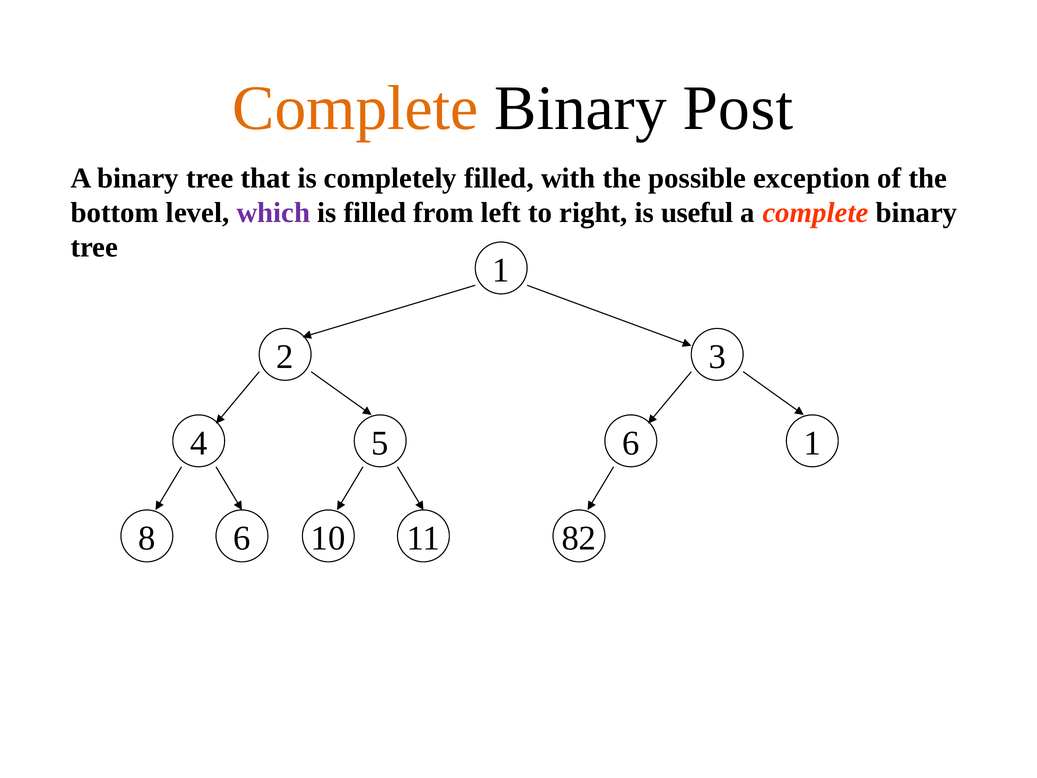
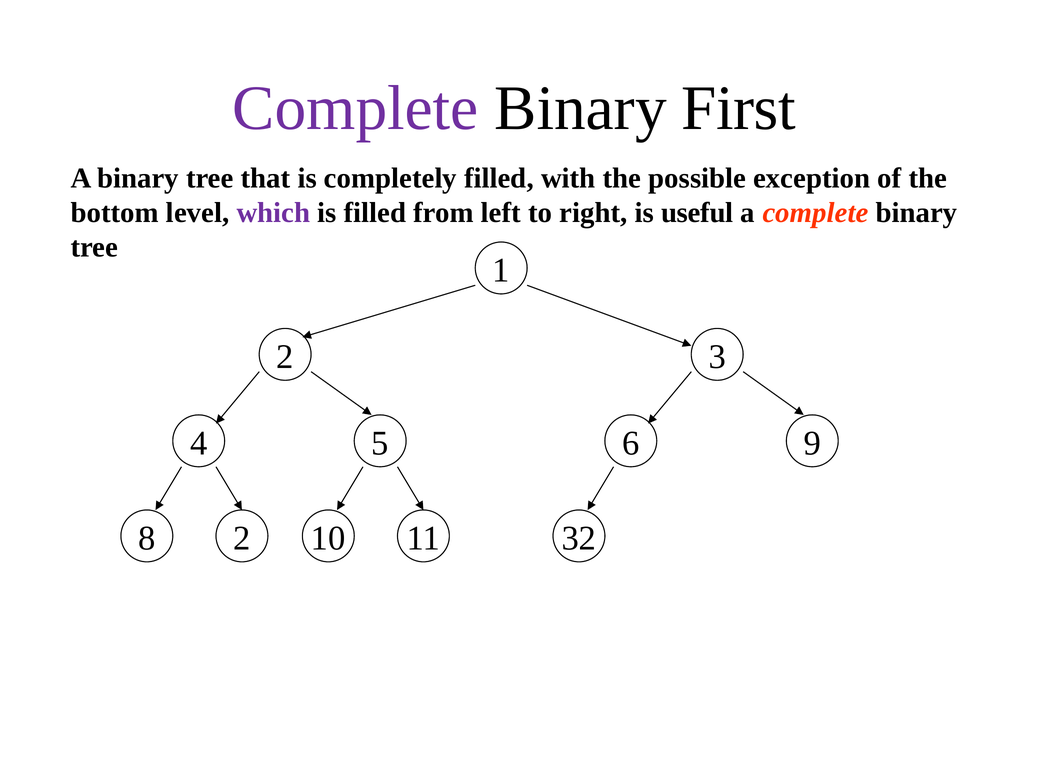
Complete at (355, 108) colour: orange -> purple
Post: Post -> First
4 1: 1 -> 9
8 6: 6 -> 2
82: 82 -> 32
